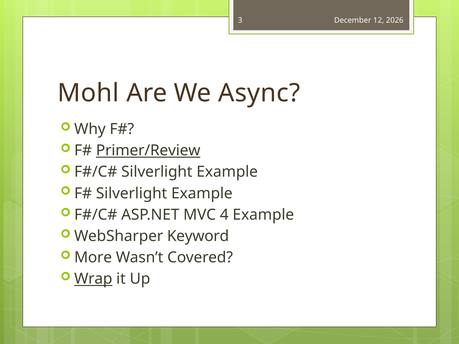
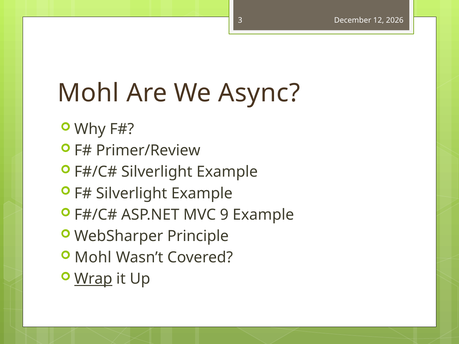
Primer/Review underline: present -> none
4: 4 -> 9
Keyword: Keyword -> Principle
More at (93, 258): More -> Mohl
